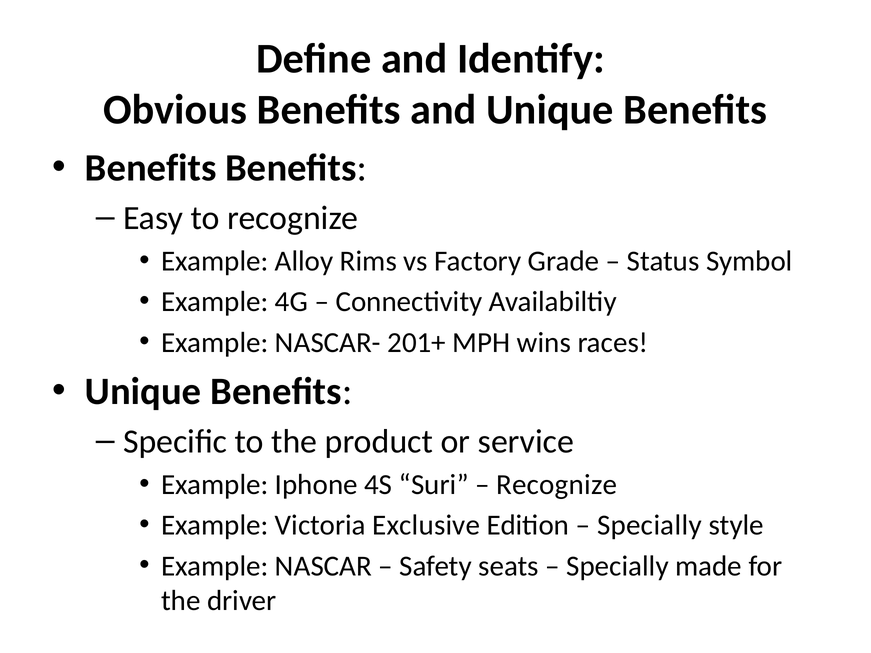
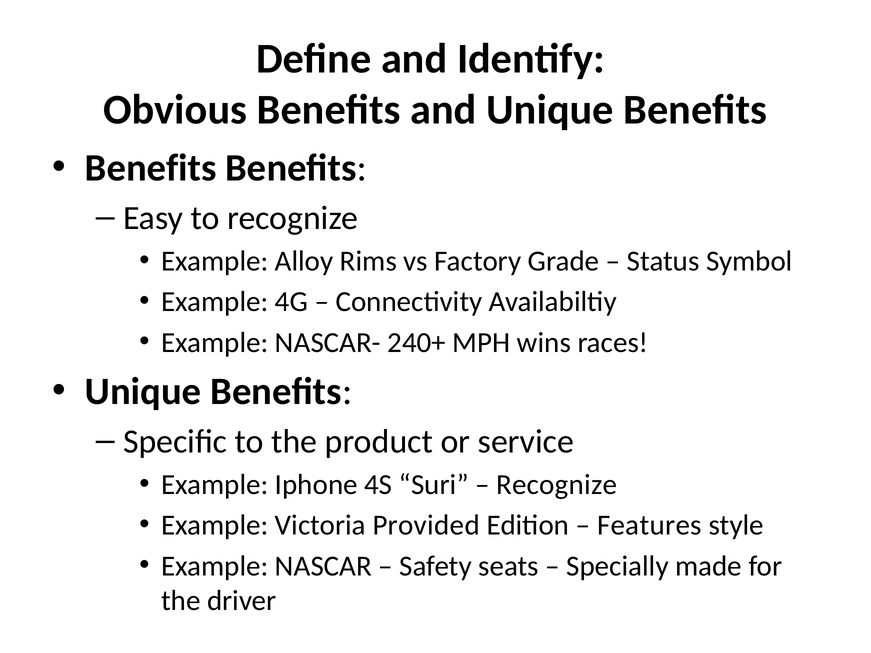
201+: 201+ -> 240+
Exclusive: Exclusive -> Provided
Specially at (649, 526): Specially -> Features
